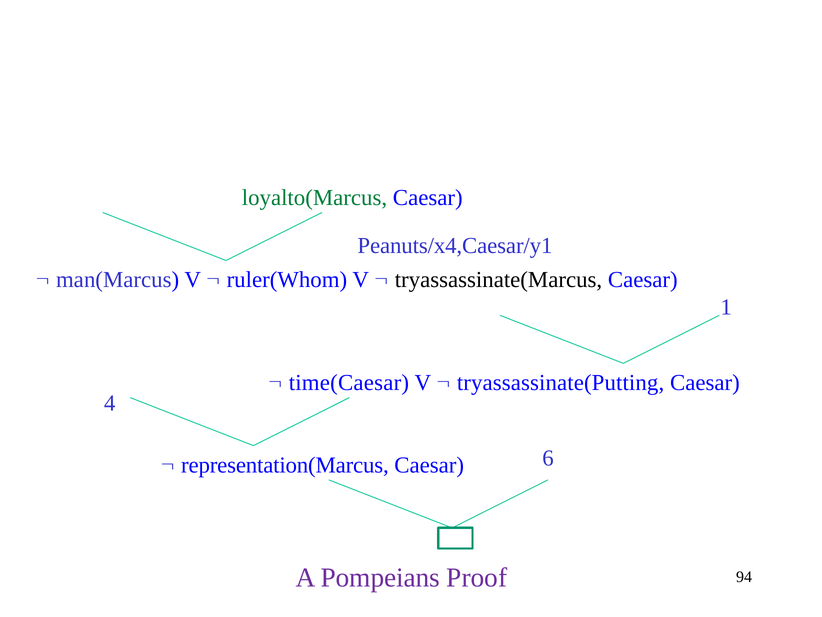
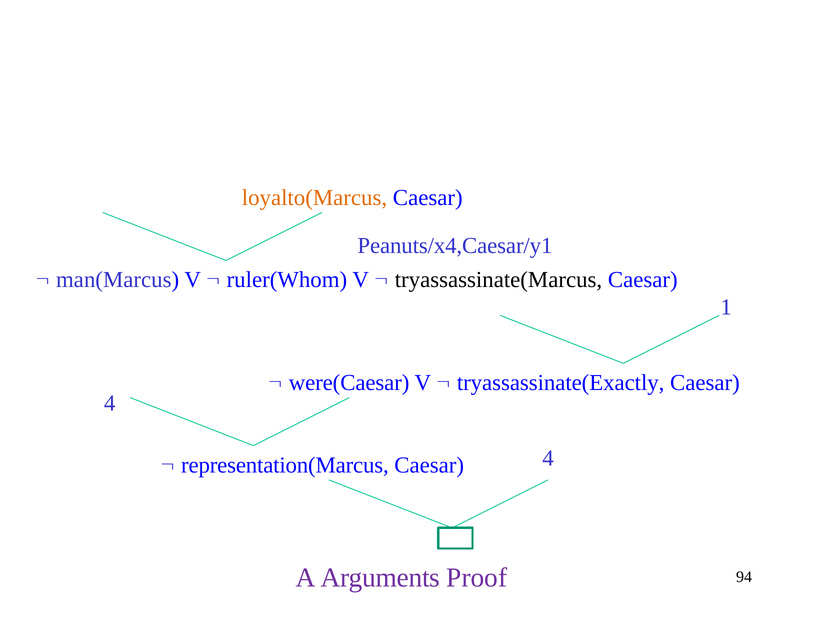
loyalto(Marcus colour: green -> orange
time(Caesar: time(Caesar -> were(Caesar
tryassassinate(Putting: tryassassinate(Putting -> tryassassinate(Exactly
6 at (548, 458): 6 -> 4
Pompeians: Pompeians -> Arguments
